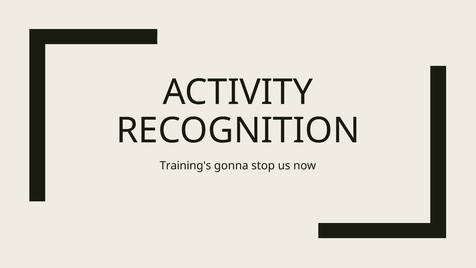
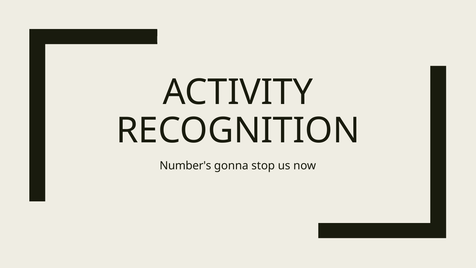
Training's: Training's -> Number's
